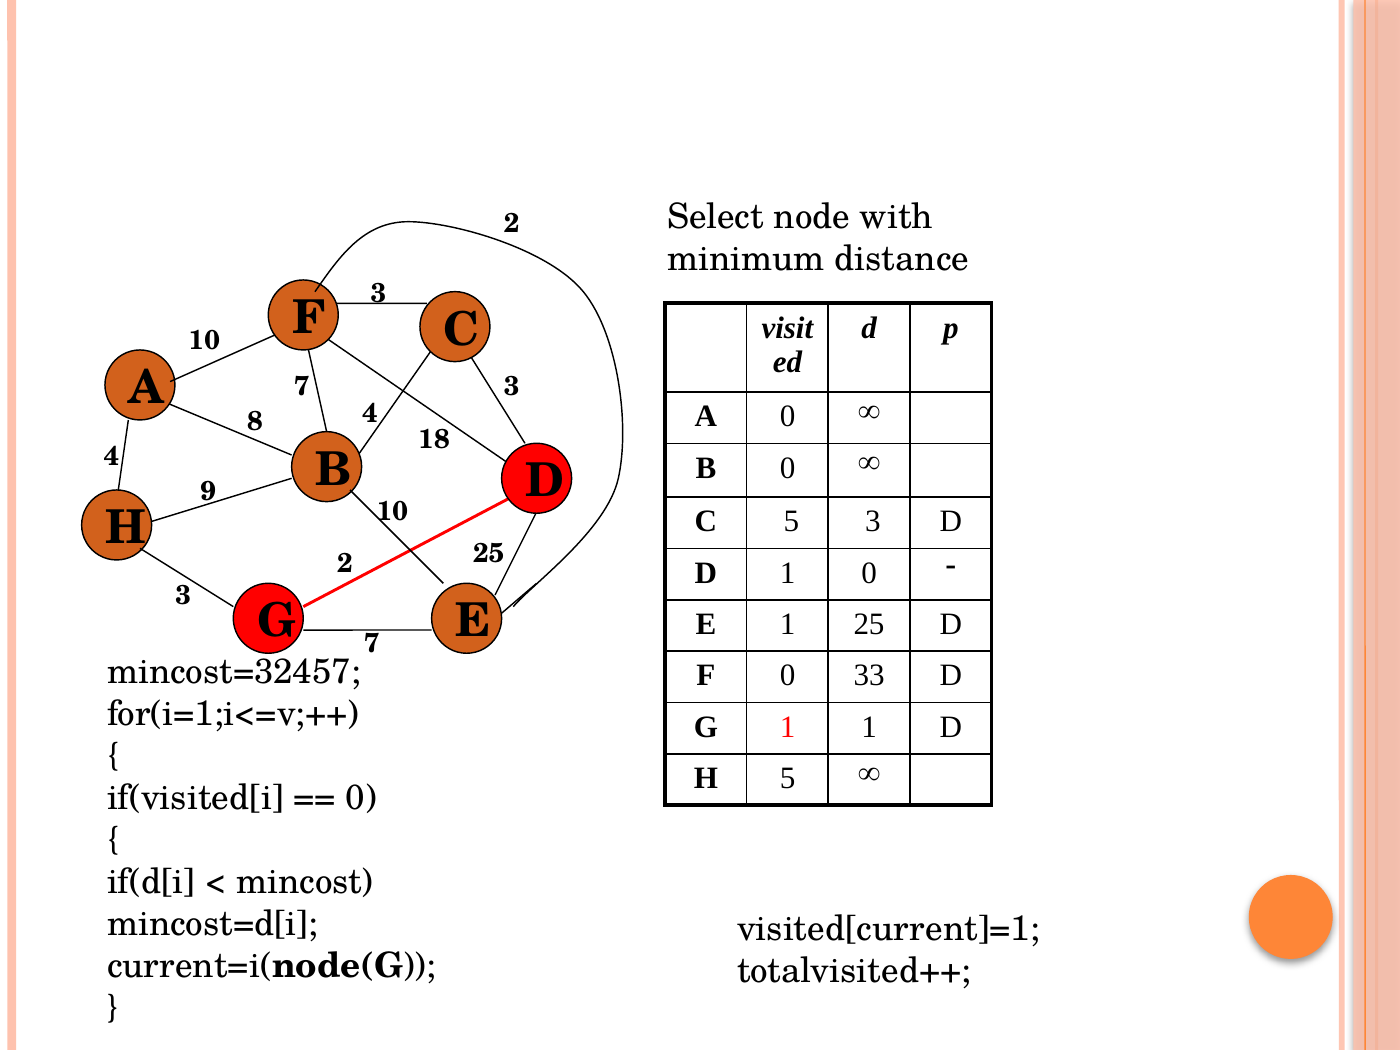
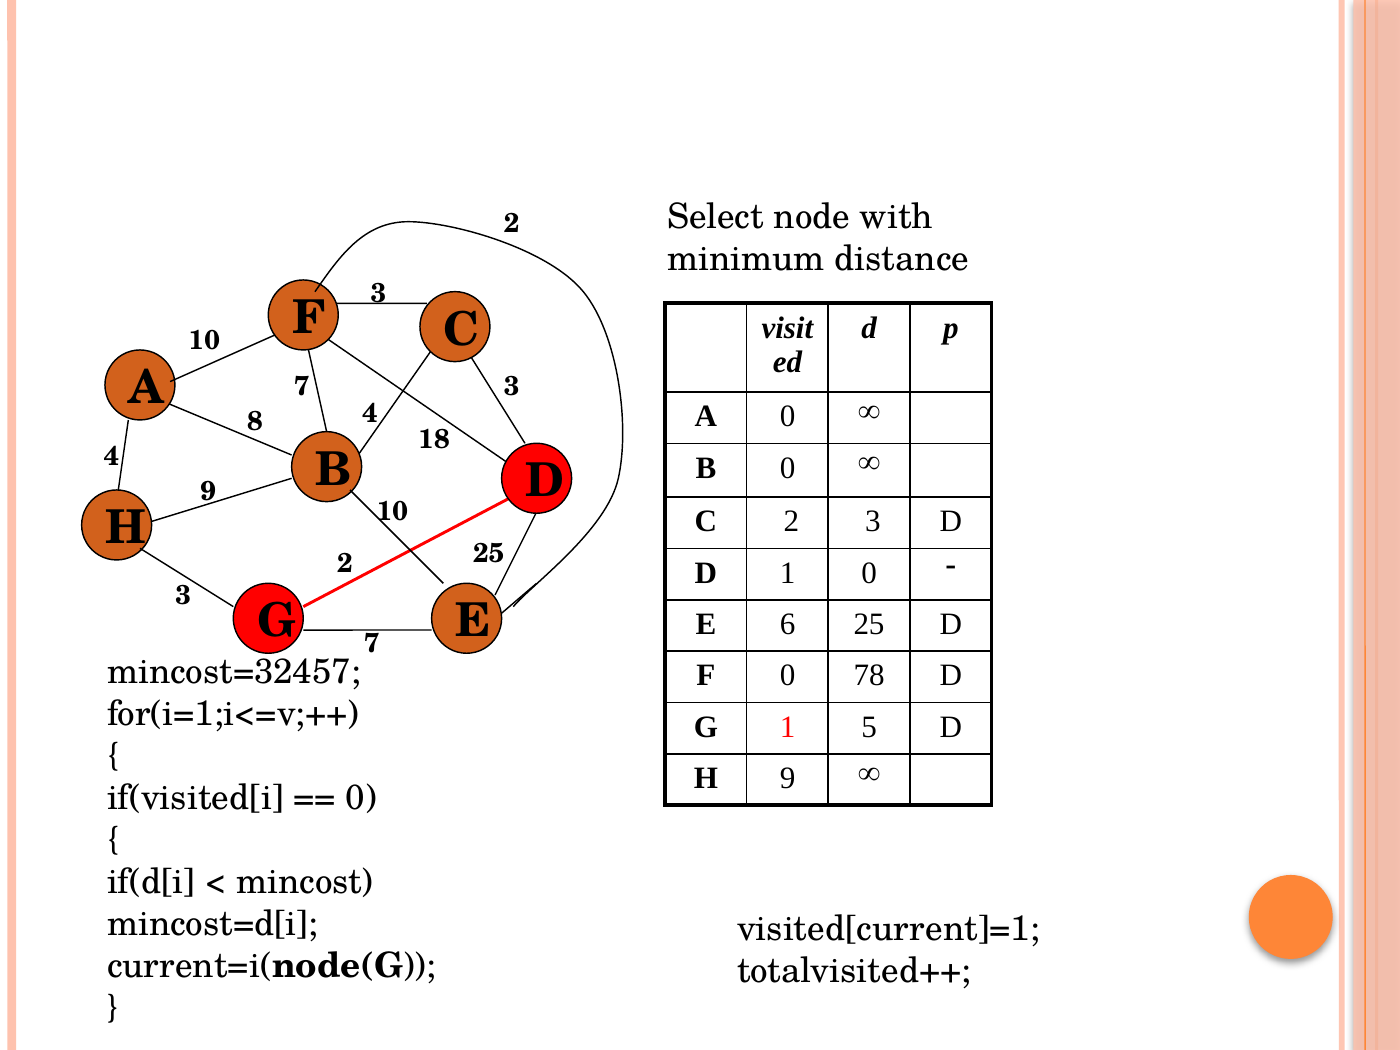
C 5: 5 -> 2
E 1: 1 -> 6
33: 33 -> 78
1 1: 1 -> 5
H 5: 5 -> 9
